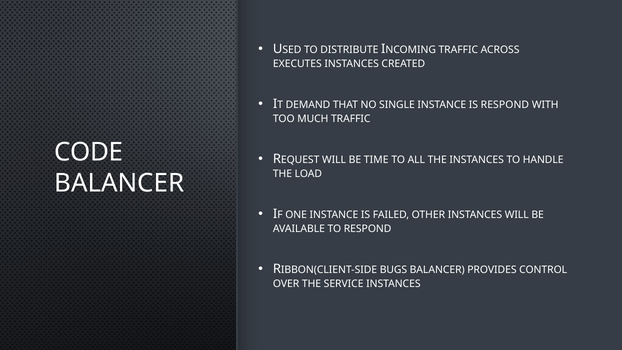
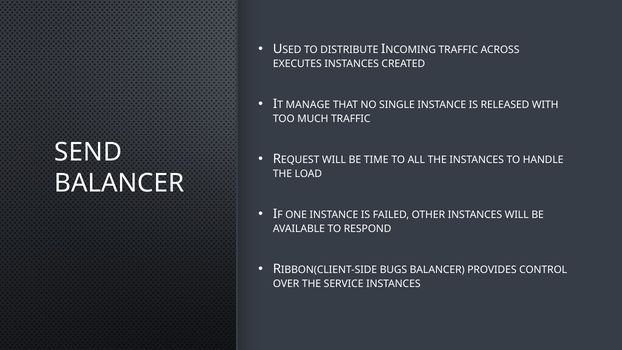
DEMAND: DEMAND -> MANAGE
IS RESPOND: RESPOND -> RELEASED
CODE: CODE -> SEND
